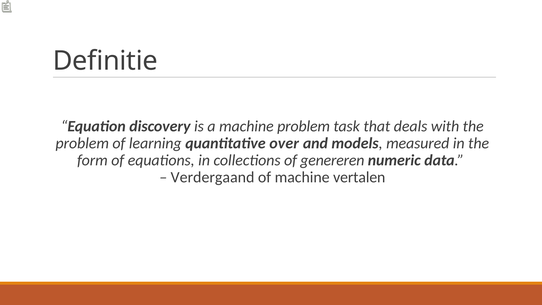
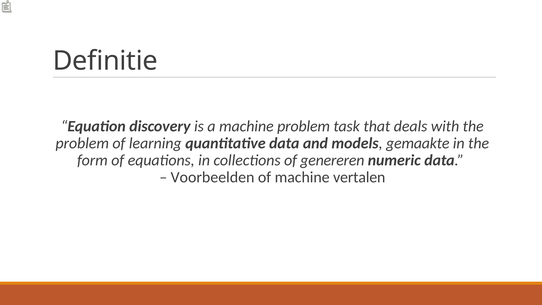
quantitative over: over -> data
measured: measured -> gemaakte
Verdergaand: Verdergaand -> Voorbeelden
